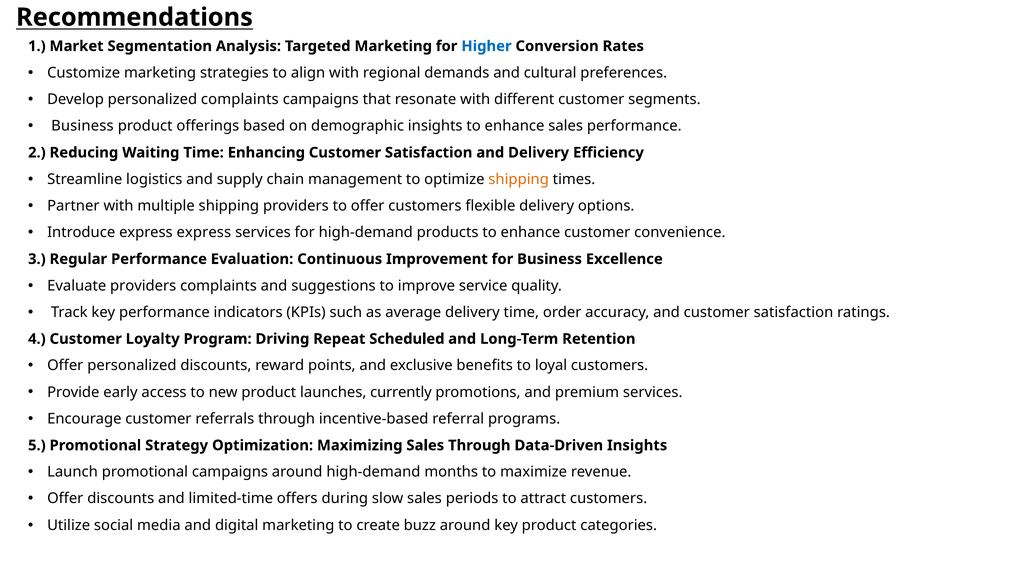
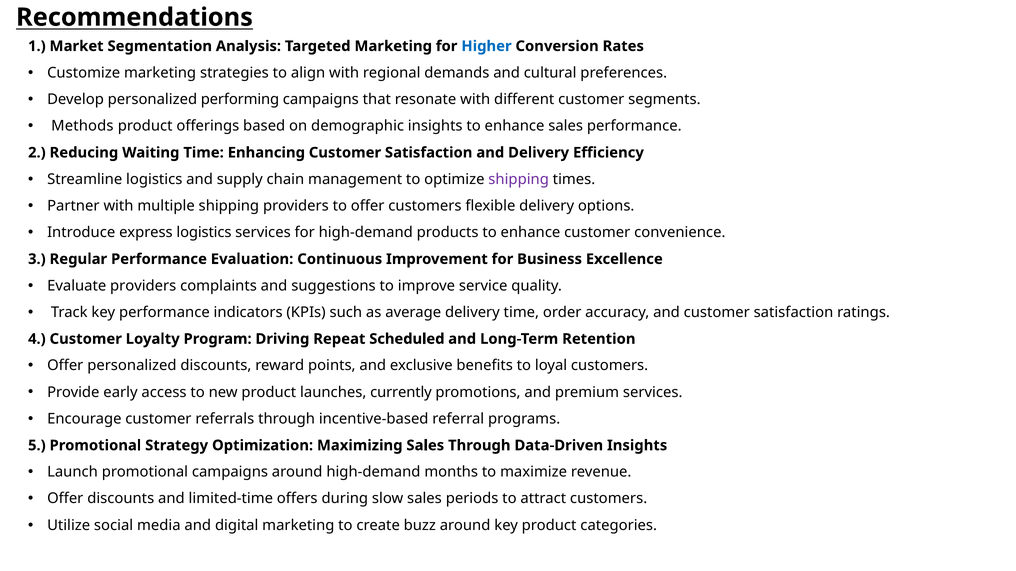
personalized complaints: complaints -> performing
Business at (82, 126): Business -> Methods
shipping at (519, 179) colour: orange -> purple
express express: express -> logistics
